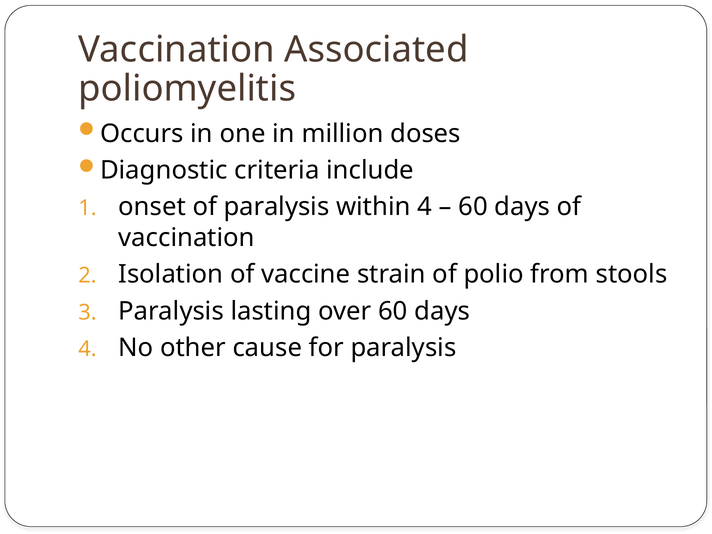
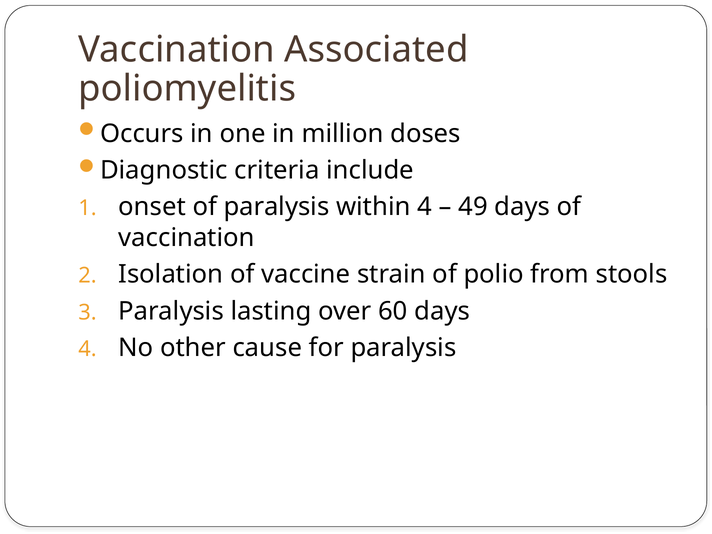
60 at (473, 207): 60 -> 49
